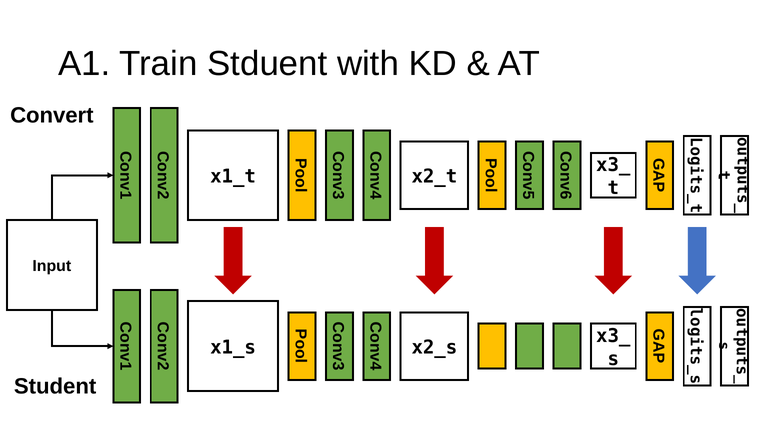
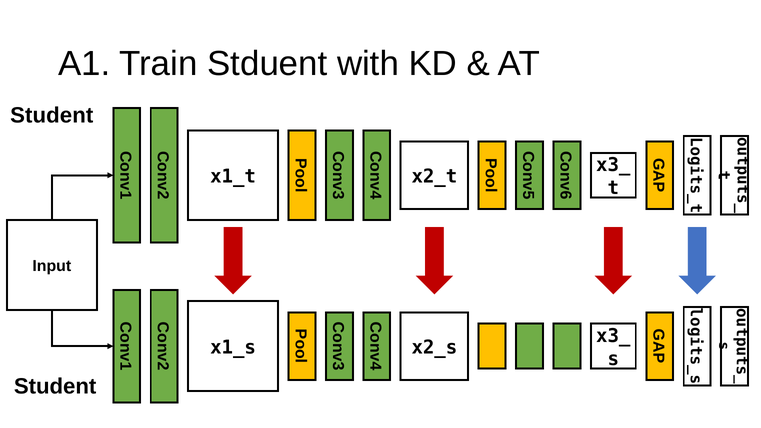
Convert at (52, 115): Convert -> Student
